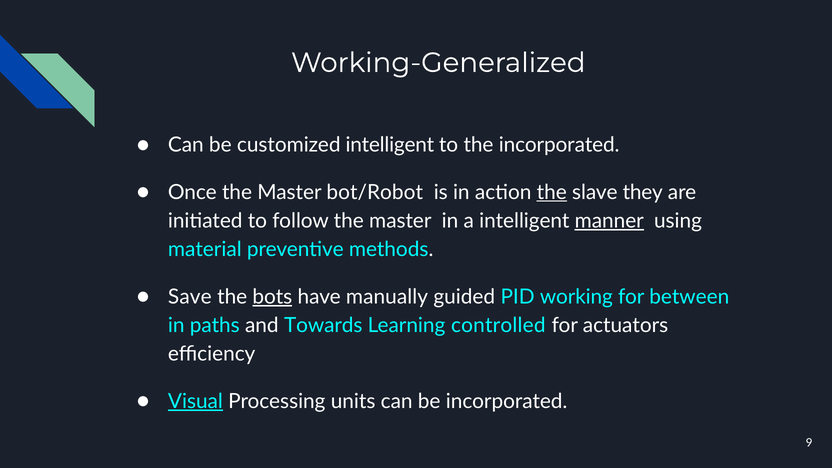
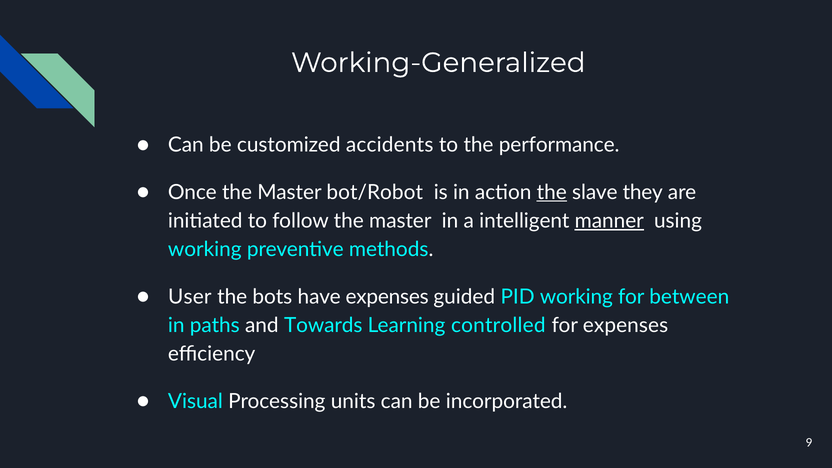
customized intelligent: intelligent -> accidents
the incorporated: incorporated -> performance
material at (205, 250): material -> working
Save: Save -> User
bots underline: present -> none
have manually: manually -> expenses
for actuators: actuators -> expenses
Visual underline: present -> none
